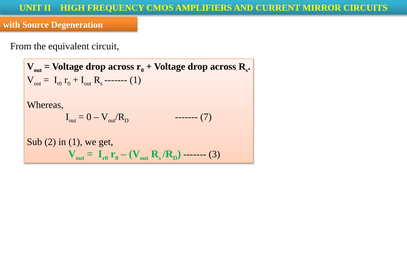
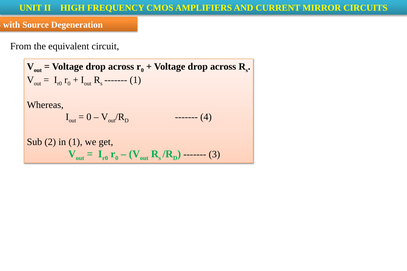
7: 7 -> 4
